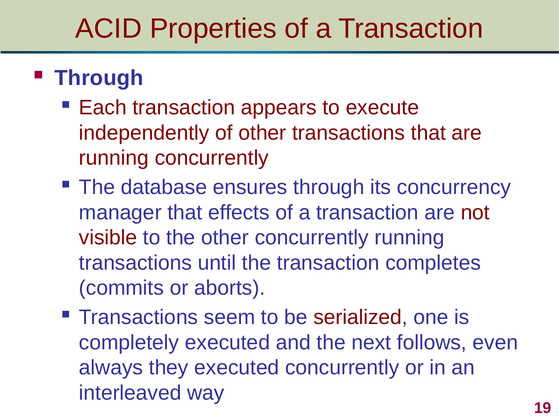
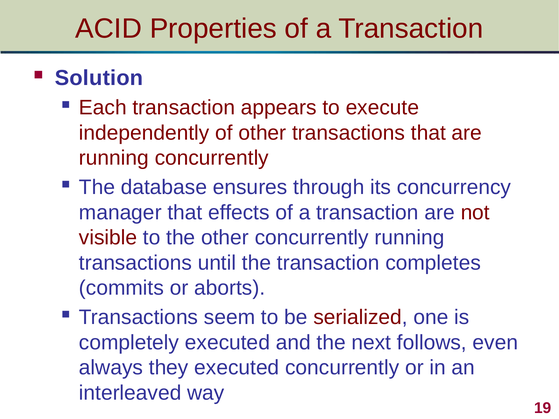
Through at (99, 78): Through -> Solution
